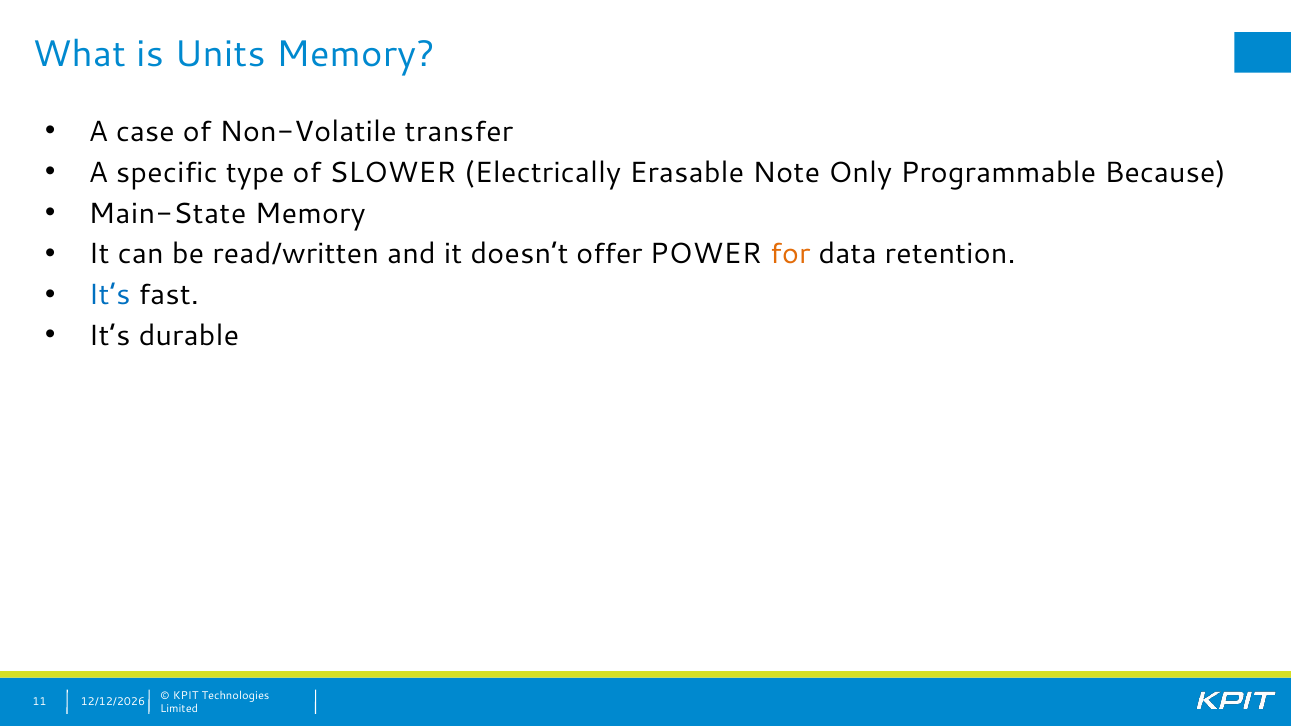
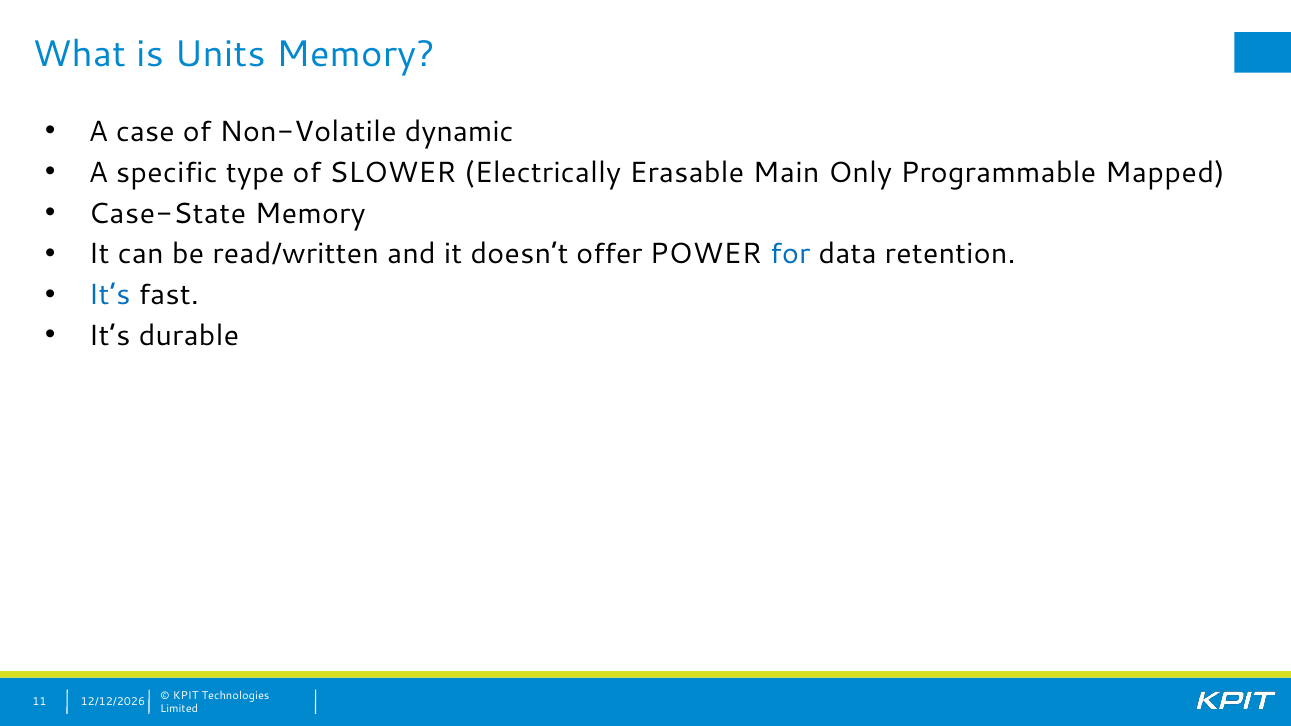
transfer: transfer -> dynamic
Note: Note -> Main
Because: Because -> Mapped
Main-State: Main-State -> Case-State
for colour: orange -> blue
